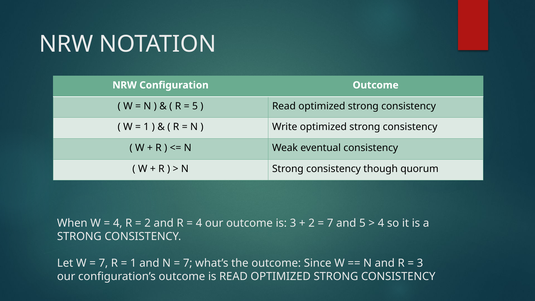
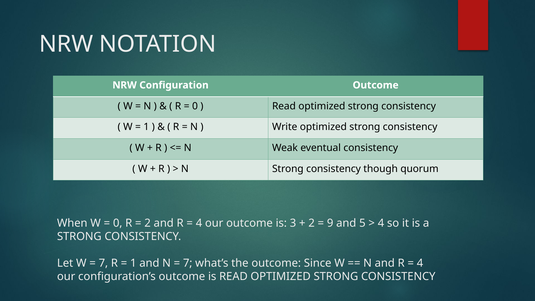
5 at (195, 106): 5 -> 0
4 at (118, 223): 4 -> 0
7 at (330, 223): 7 -> 9
3 at (420, 263): 3 -> 4
